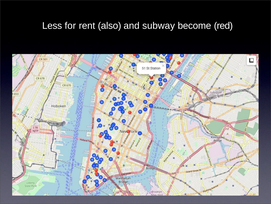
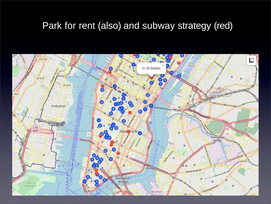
Less: Less -> Park
become: become -> strategy
